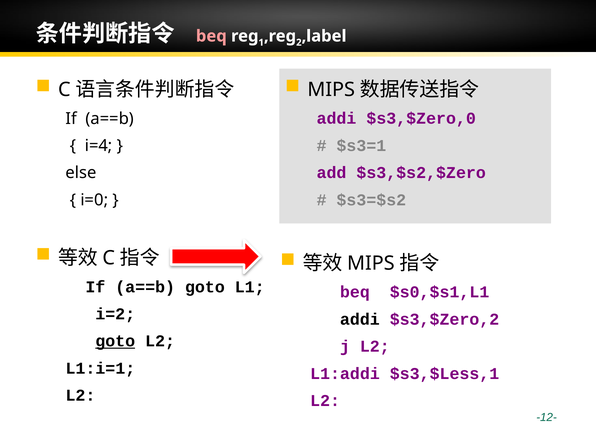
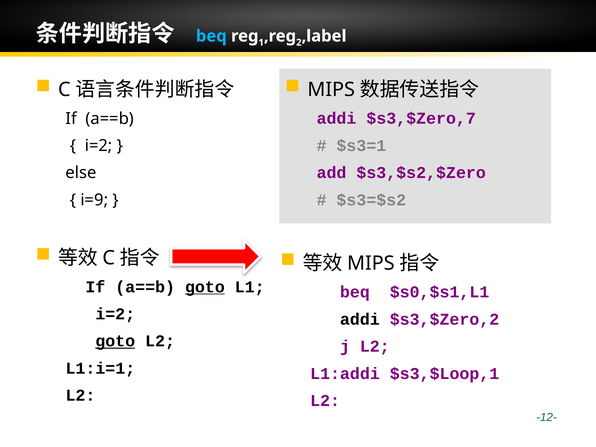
beq at (211, 36) colour: pink -> light blue
$s3,$Zero,0: $s3,$Zero,0 -> $s3,$Zero,7
i=4 at (99, 146): i=4 -> i=2
i=0: i=0 -> i=9
goto at (205, 287) underline: none -> present
$s3,$Less,1: $s3,$Less,1 -> $s3,$Loop,1
